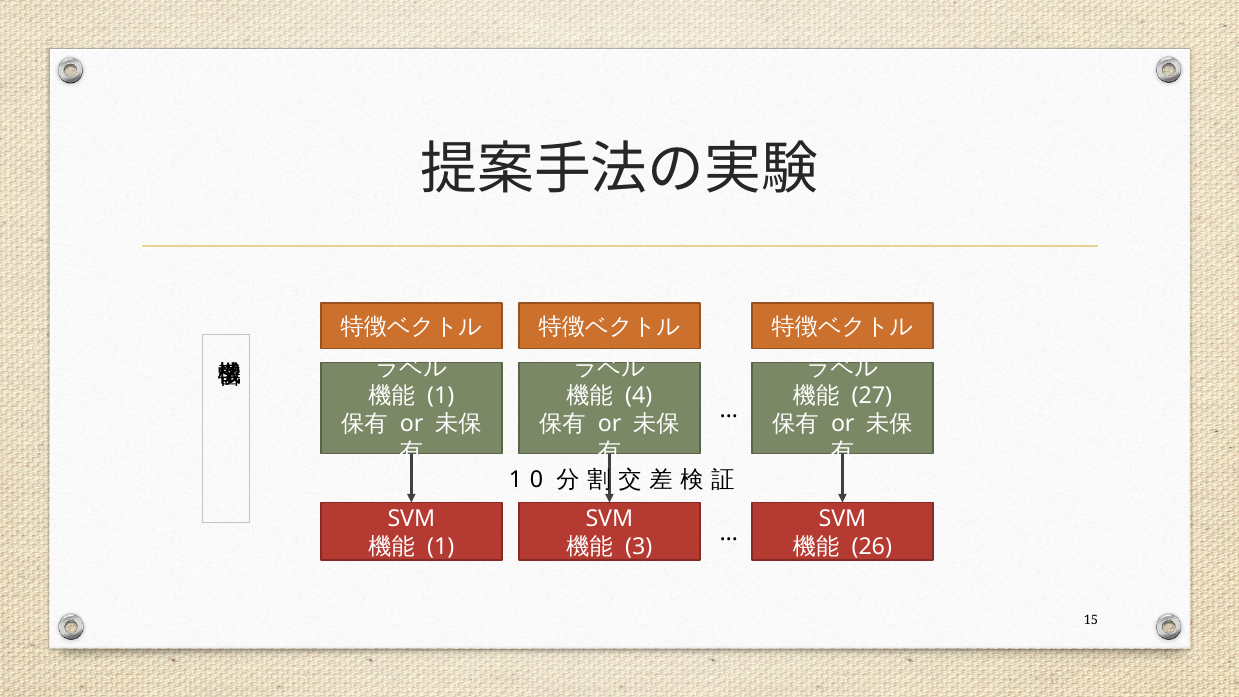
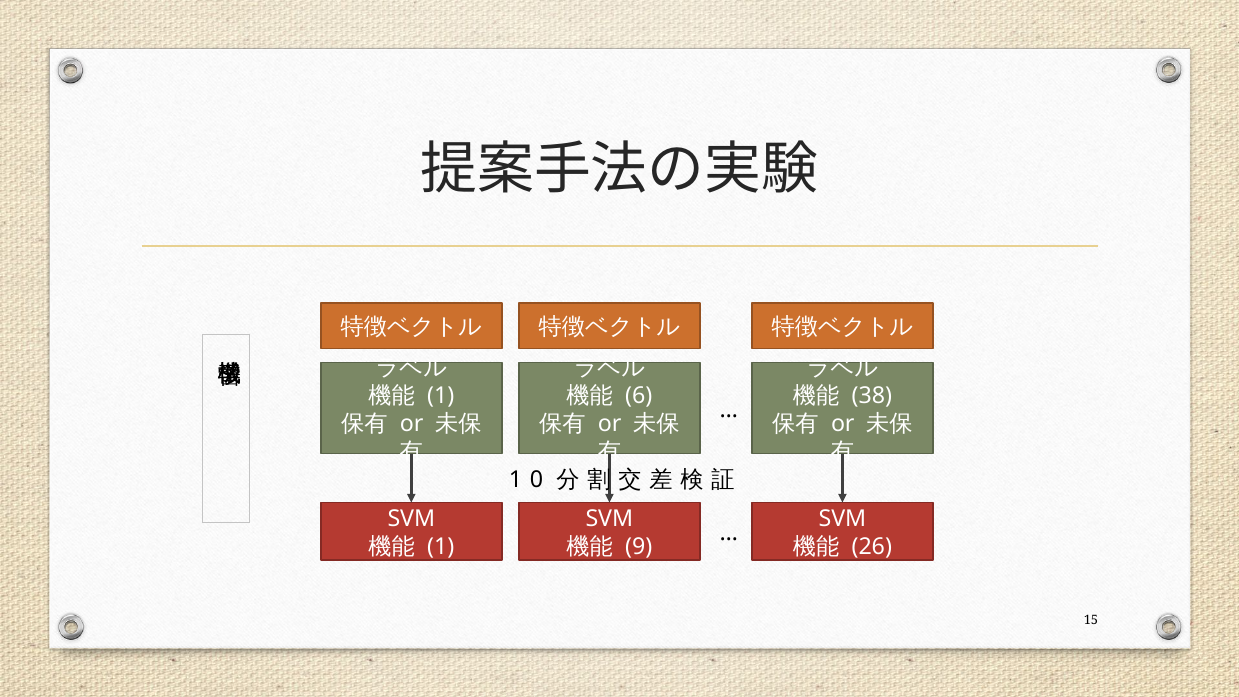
4: 4 -> 6
27: 27 -> 38
3: 3 -> 9
